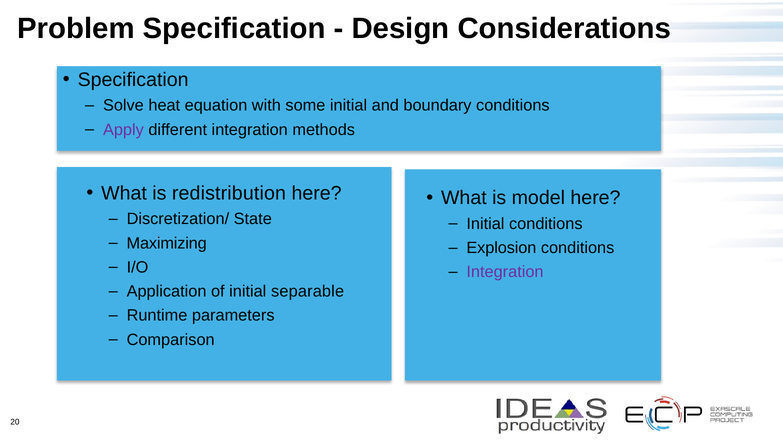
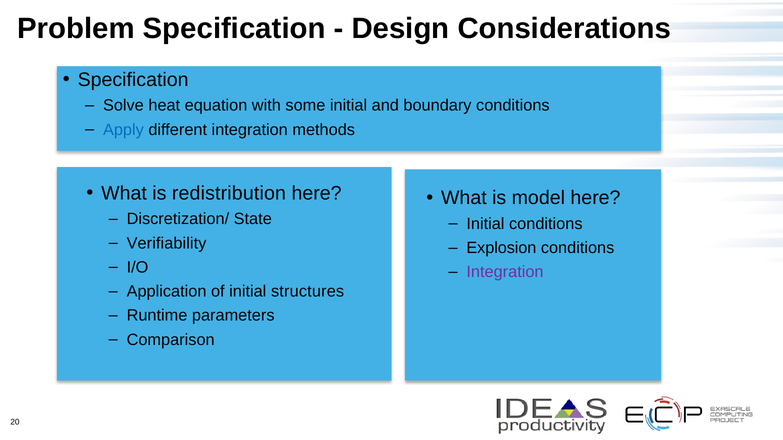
Apply colour: purple -> blue
Maximizing: Maximizing -> Verifiability
separable: separable -> structures
